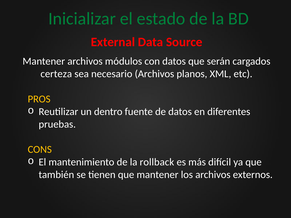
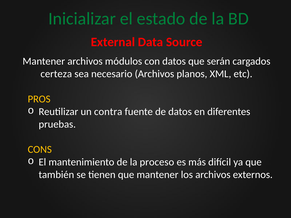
dentro: dentro -> contra
rollback: rollback -> proceso
